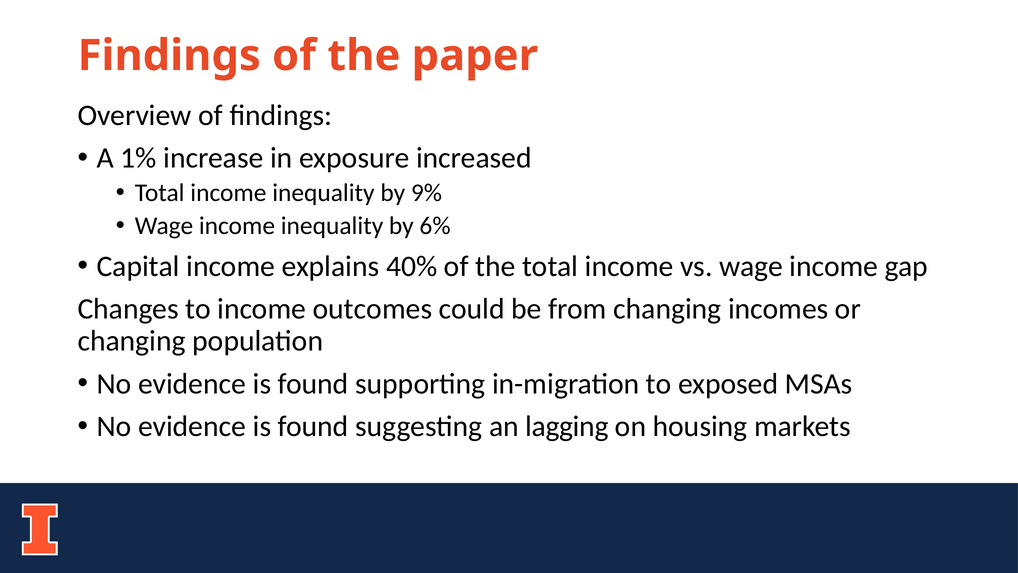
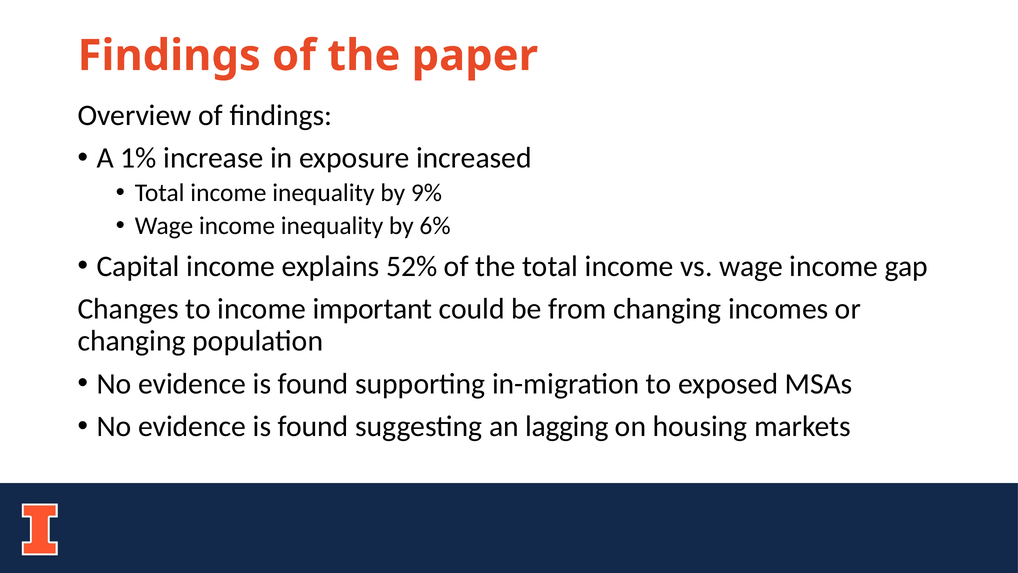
40%: 40% -> 52%
outcomes: outcomes -> important
